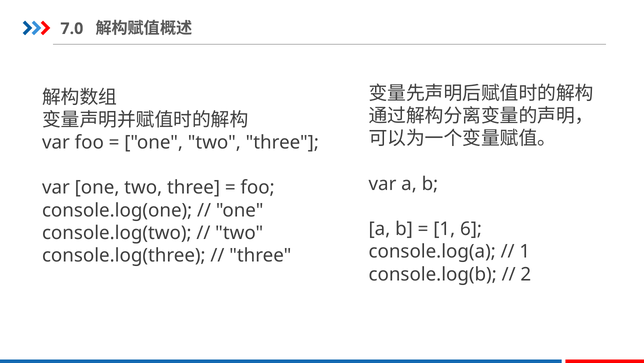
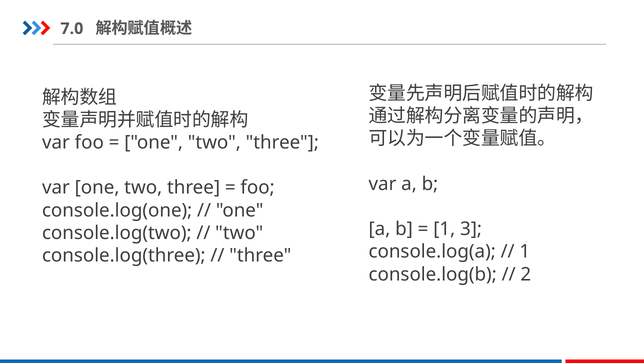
6: 6 -> 3
